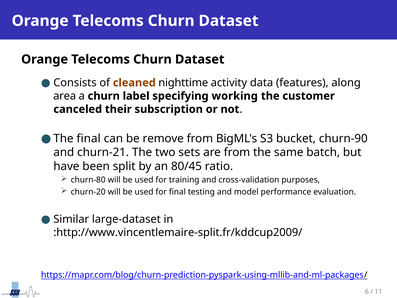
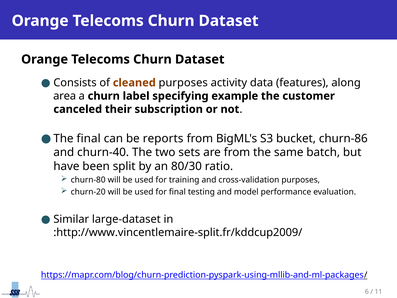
cleaned nighttime: nighttime -> purposes
working: working -> example
remove: remove -> reports
churn-90: churn-90 -> churn-86
churn-21: churn-21 -> churn-40
80/45: 80/45 -> 80/30
